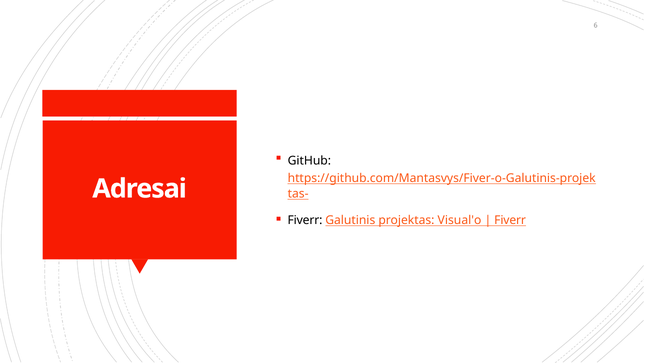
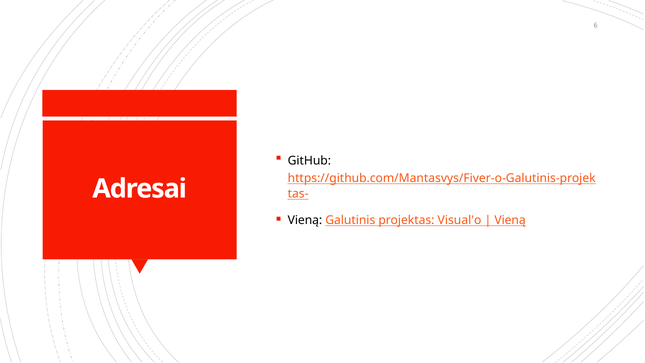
Fiverr at (305, 220): Fiverr -> Vieną
Fiverr at (510, 220): Fiverr -> Vieną
